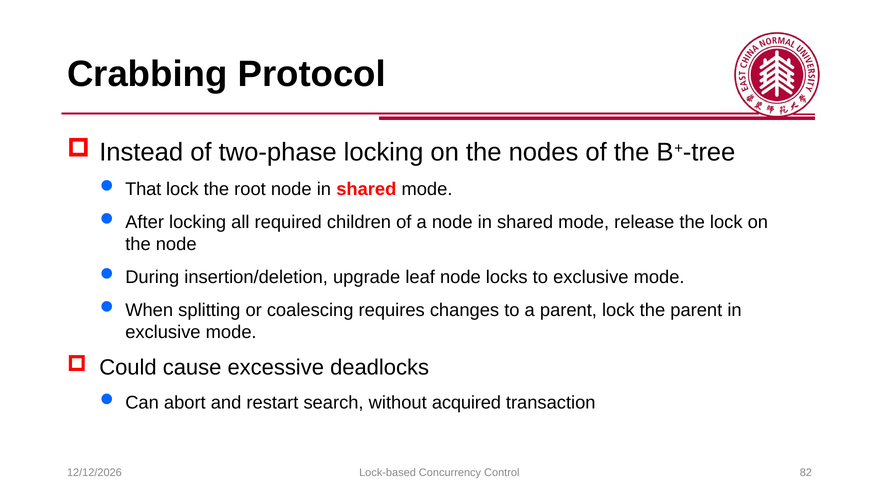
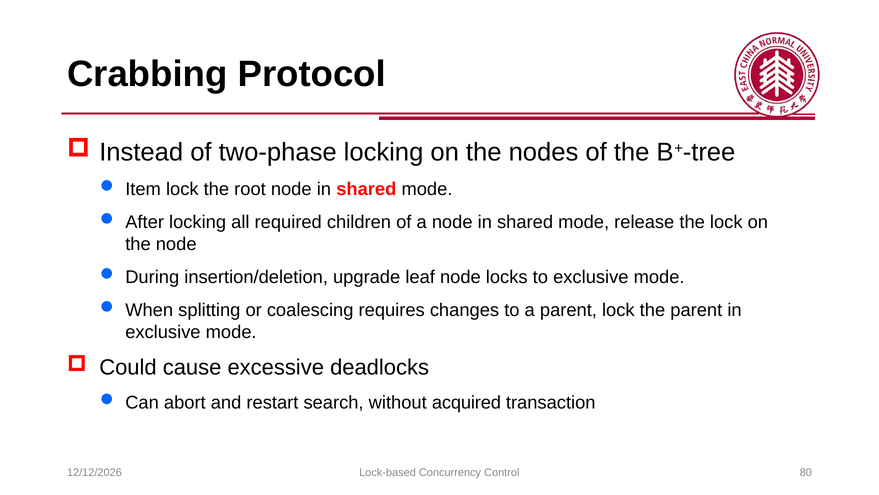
That: That -> Item
82: 82 -> 80
